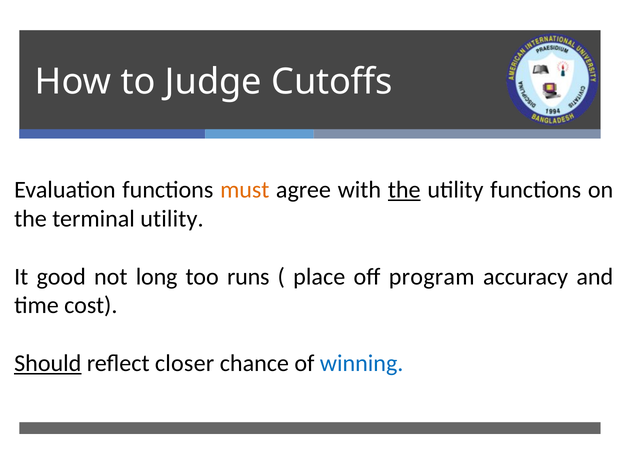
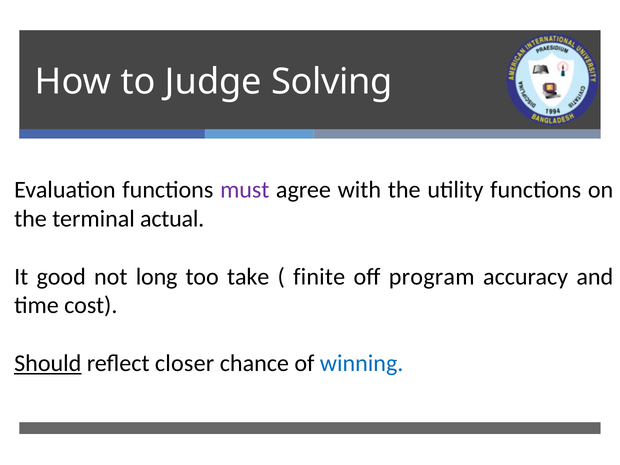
Cutoffs: Cutoffs -> Solving
must colour: orange -> purple
the at (404, 190) underline: present -> none
terminal utility: utility -> actual
runs: runs -> take
place: place -> finite
